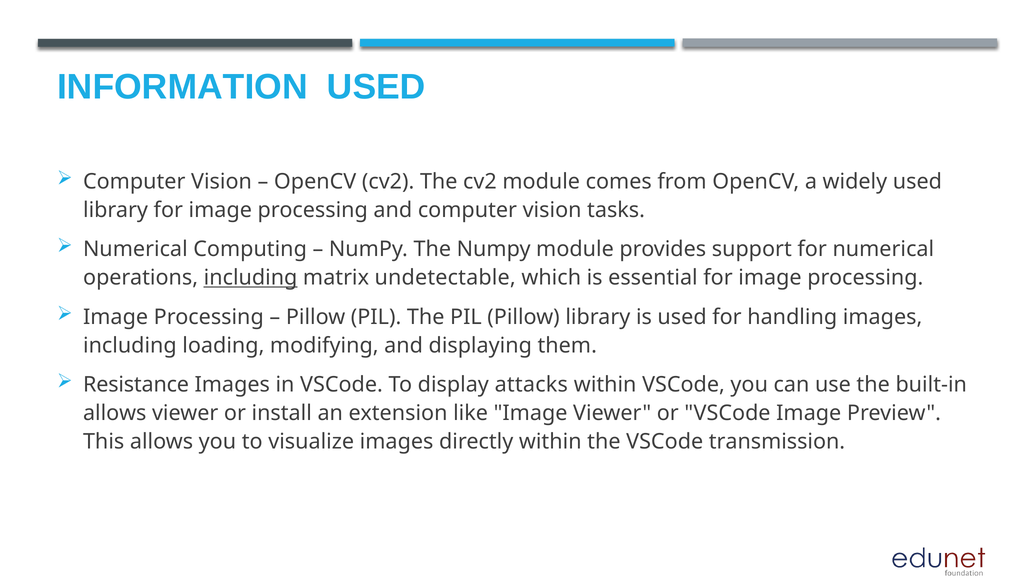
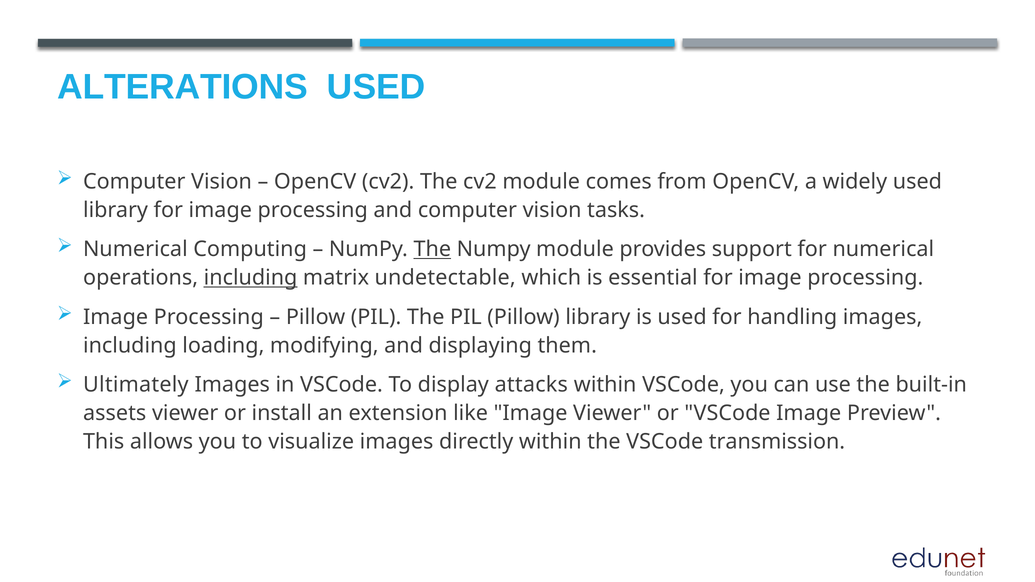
INFORMATION: INFORMATION -> ALTERATIONS
The at (432, 249) underline: none -> present
Resistance: Resistance -> Ultimately
allows at (115, 413): allows -> assets
